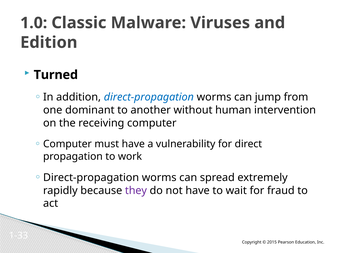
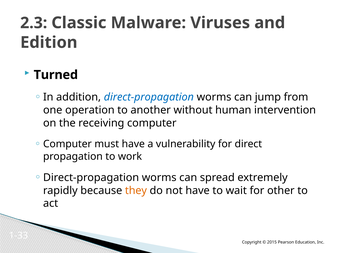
1.0: 1.0 -> 2.3
dominant: dominant -> operation
they colour: purple -> orange
fraud: fraud -> other
